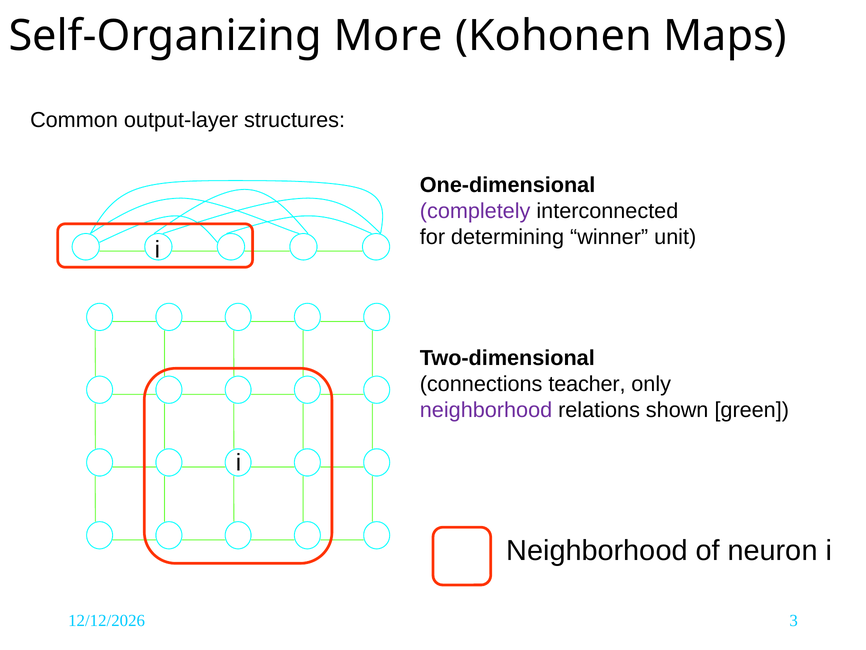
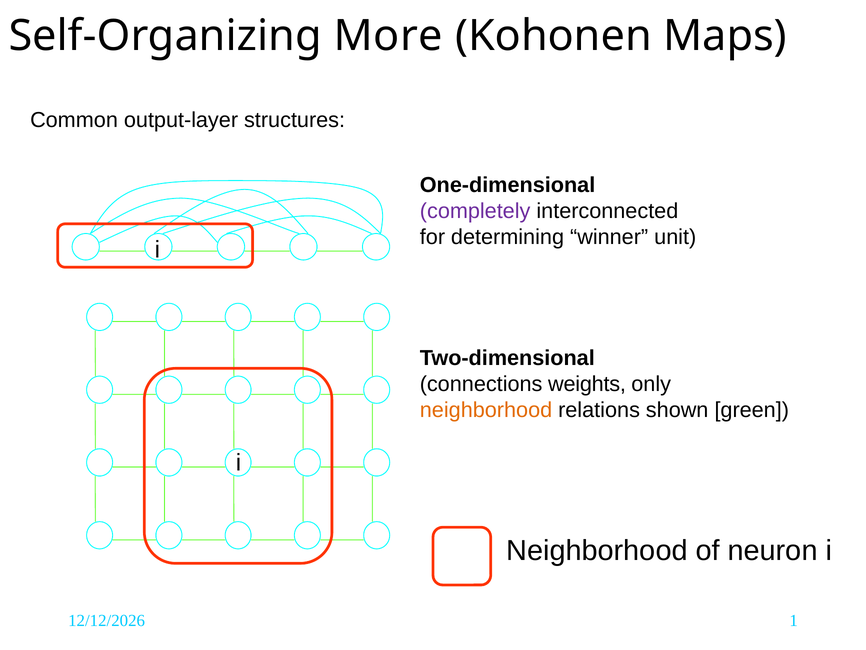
teacher: teacher -> weights
neighborhood at (486, 410) colour: purple -> orange
3: 3 -> 1
